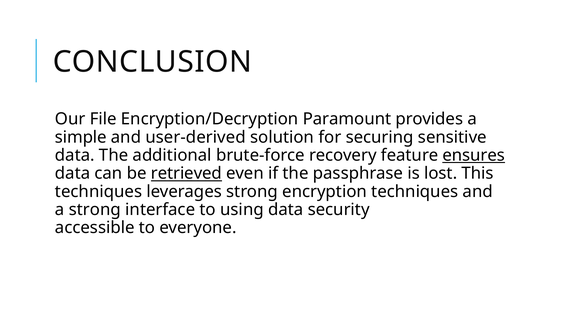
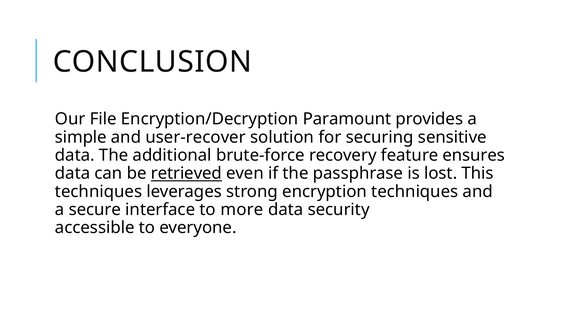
user-derived: user-derived -> user-recover
ensures underline: present -> none
a strong: strong -> secure
using: using -> more
